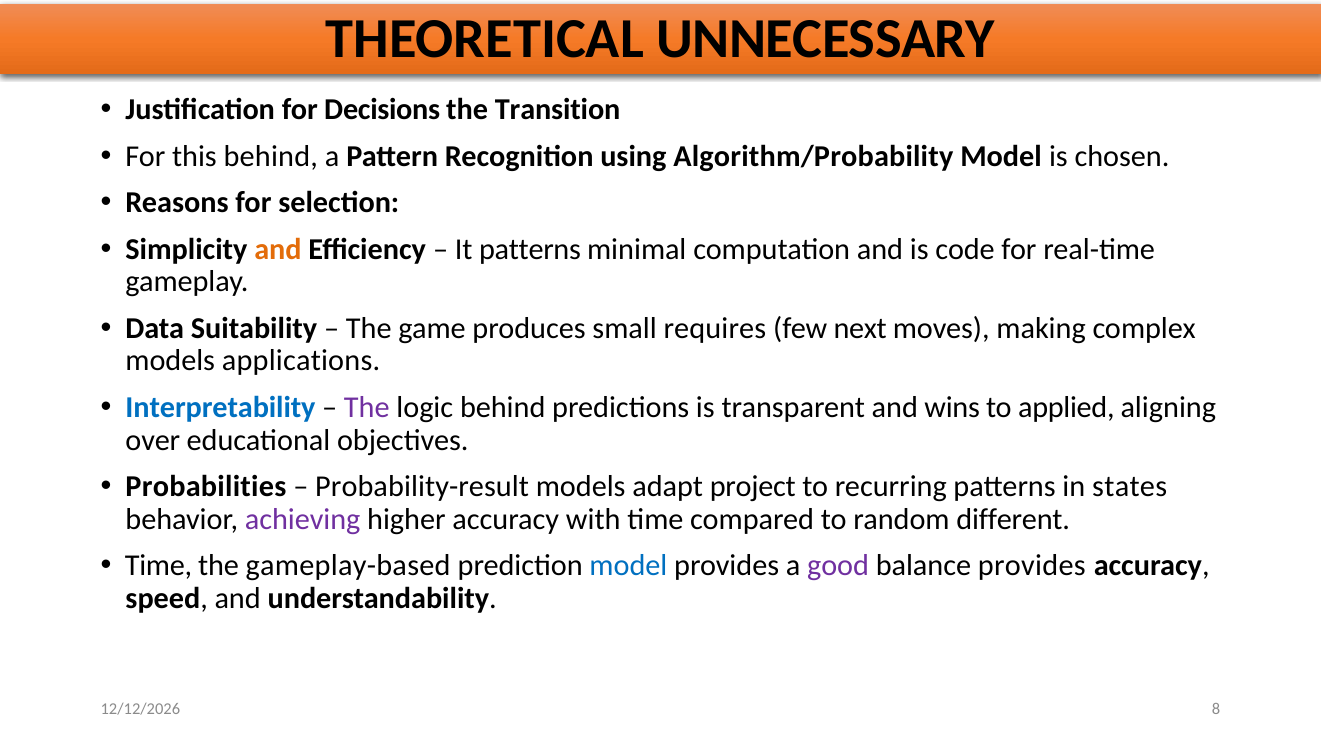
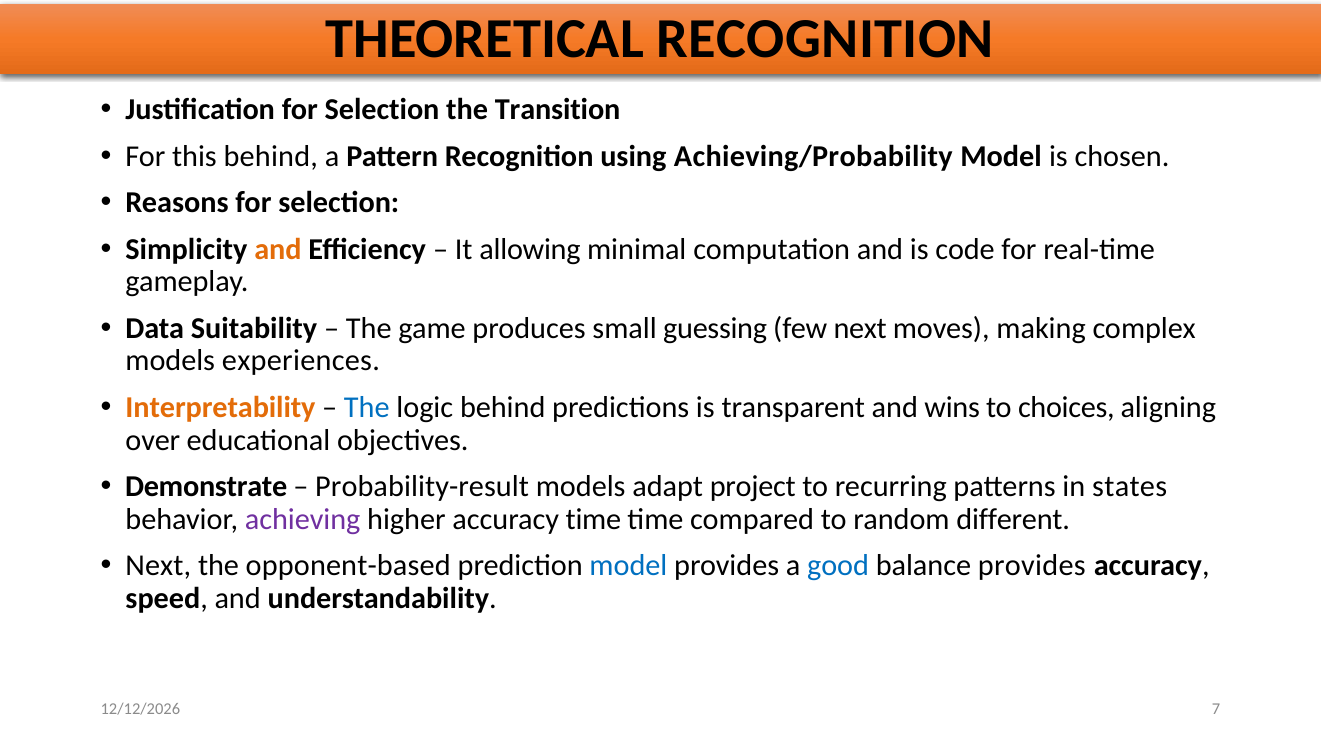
THEORETICAL UNNECESSARY: UNNECESSARY -> RECOGNITION
Justification for Decisions: Decisions -> Selection
Algorithm/Probability: Algorithm/Probability -> Achieving/Probability
It patterns: patterns -> allowing
requires: requires -> guessing
applications: applications -> experiences
Interpretability colour: blue -> orange
The at (367, 407) colour: purple -> blue
applied: applied -> choices
Probabilities: Probabilities -> Demonstrate
accuracy with: with -> time
Time at (159, 566): Time -> Next
gameplay-based: gameplay-based -> opponent-based
good colour: purple -> blue
8: 8 -> 7
